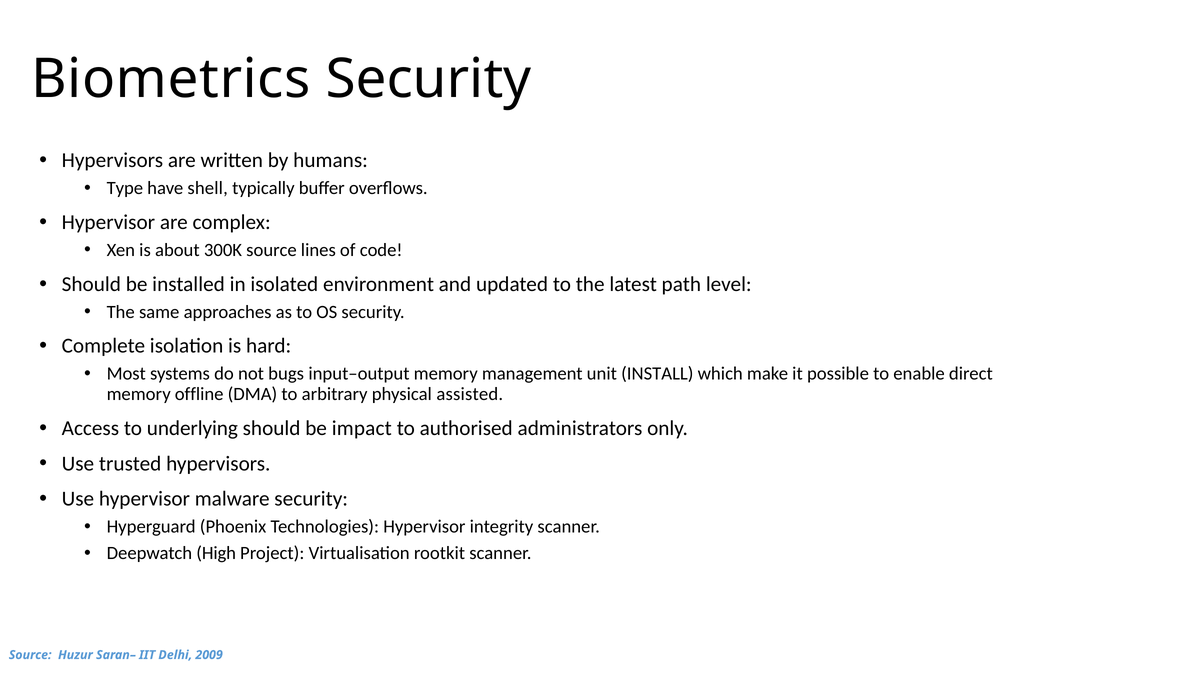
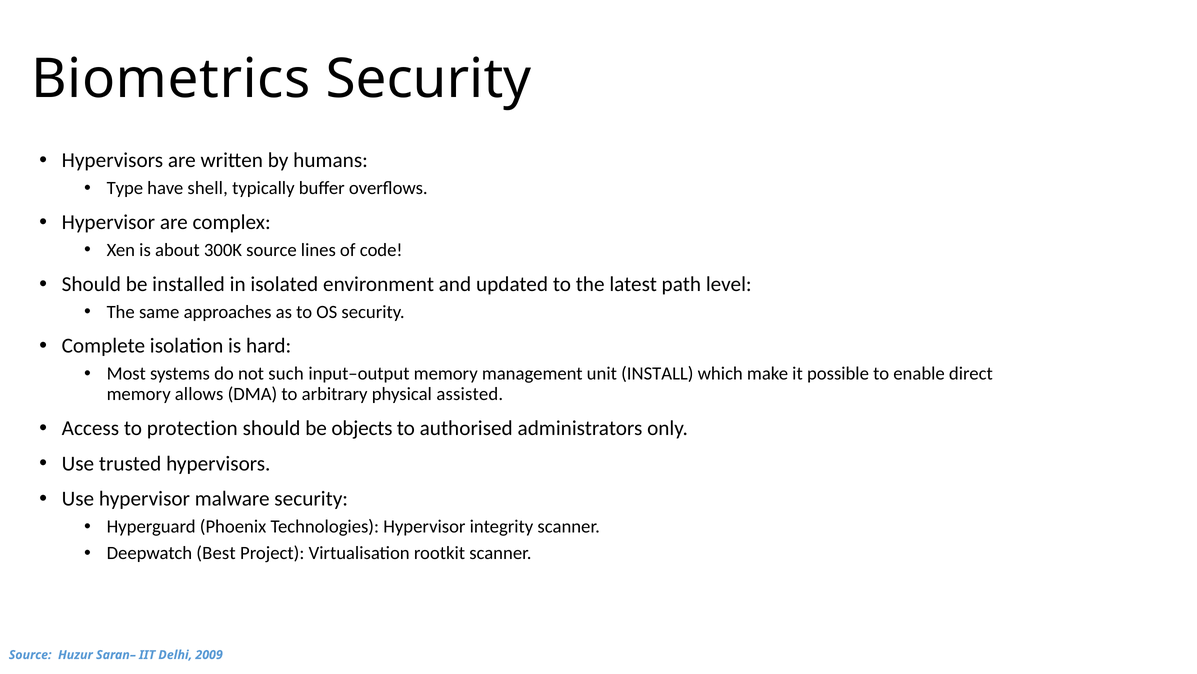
bugs: bugs -> such
offline: offline -> allows
underlying: underlying -> protection
impact: impact -> objects
High: High -> Best
